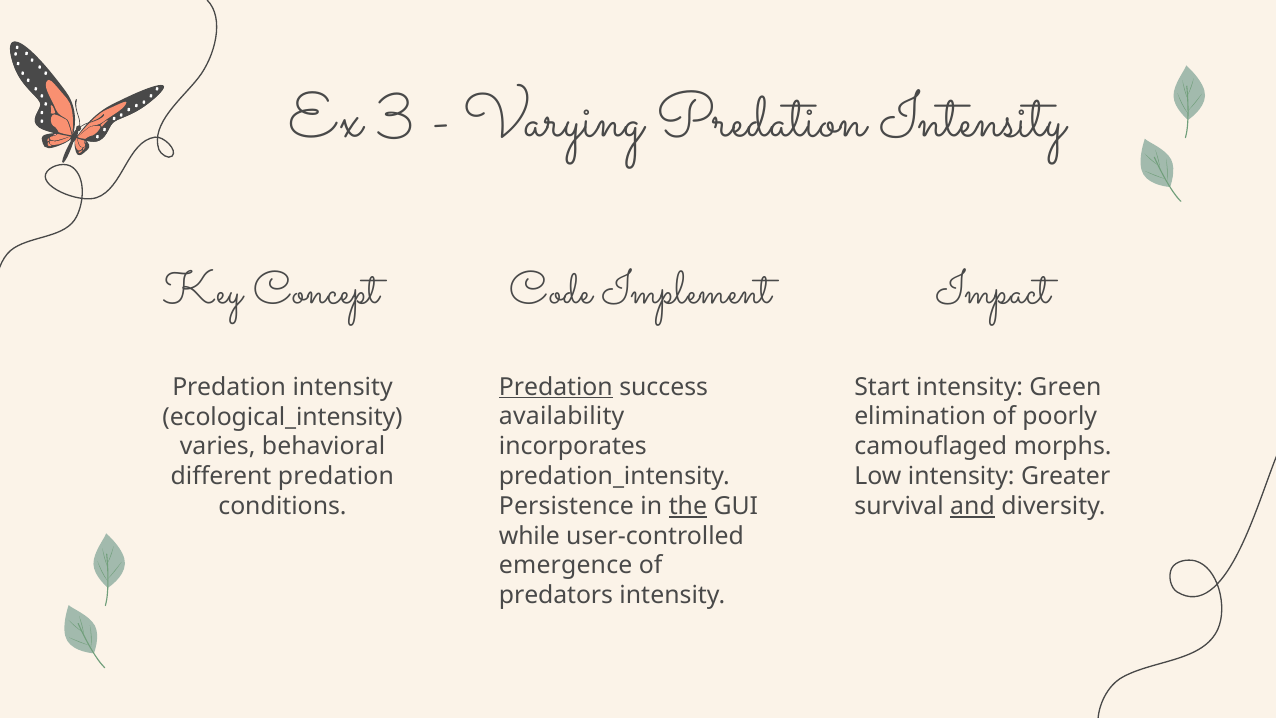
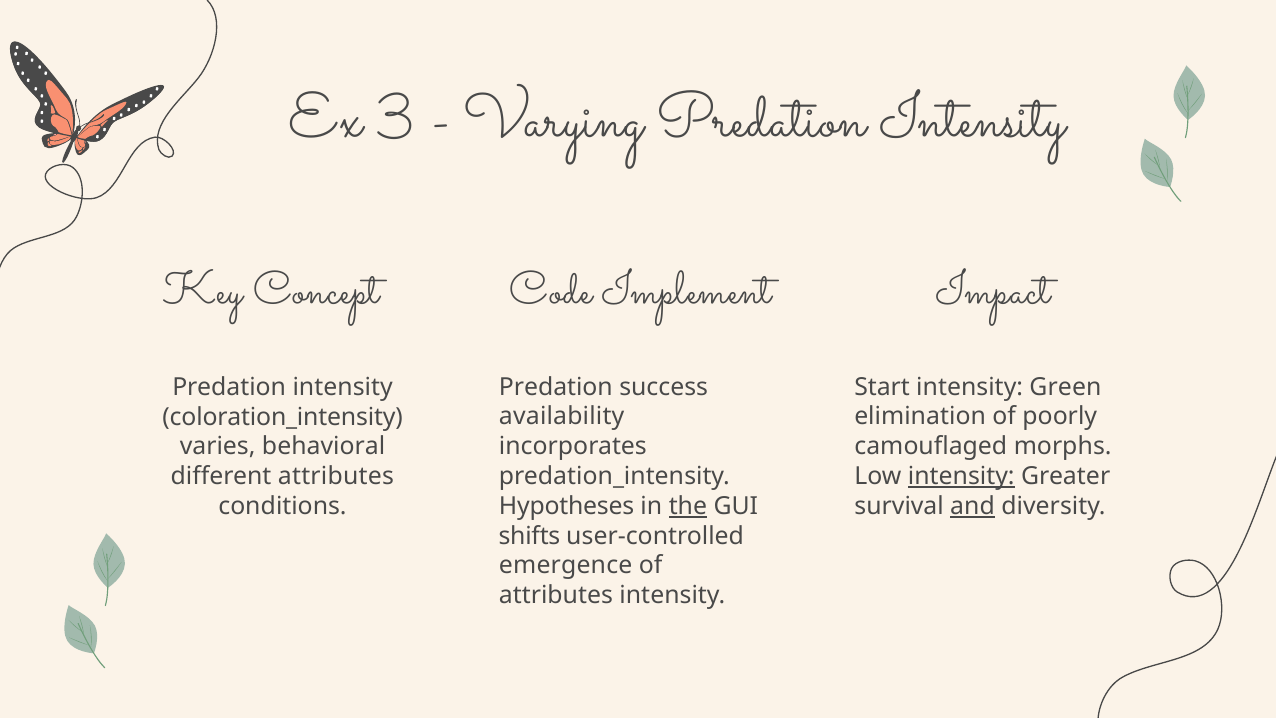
Predation at (556, 387) underline: present -> none
ecological_intensity: ecological_intensity -> coloration_intensity
different predation: predation -> attributes
intensity at (961, 476) underline: none -> present
Persistence: Persistence -> Hypotheses
while: while -> shifts
predators at (556, 595): predators -> attributes
